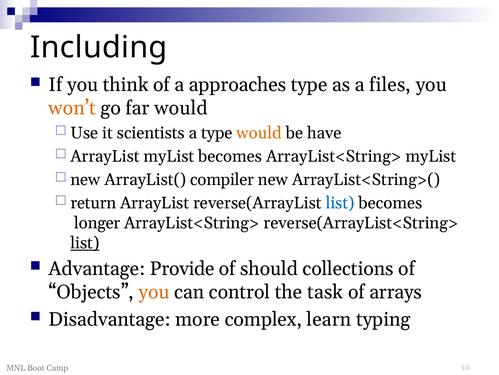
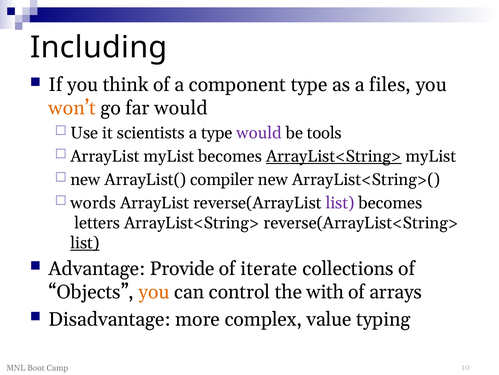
approaches: approaches -> component
would at (259, 133) colour: orange -> purple
have: have -> tools
ArrayList<String> at (334, 156) underline: none -> present
return: return -> words
list at (340, 203) colour: blue -> purple
longer: longer -> letters
should: should -> iterate
task: task -> with
learn: learn -> value
